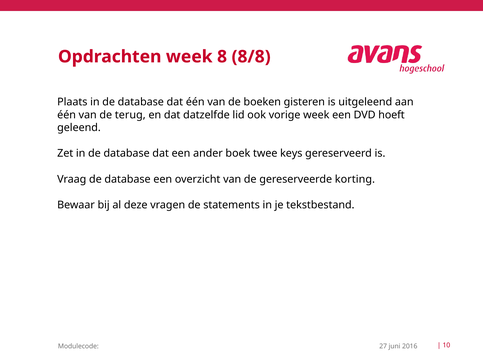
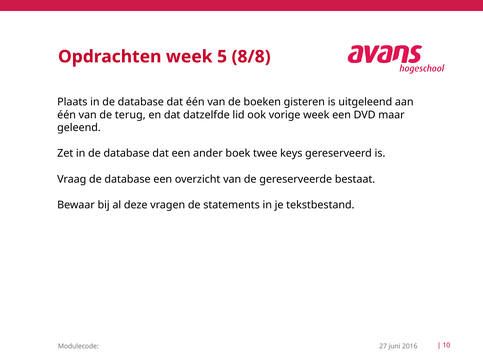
8: 8 -> 5
hoeft: hoeft -> maar
korting: korting -> bestaat
